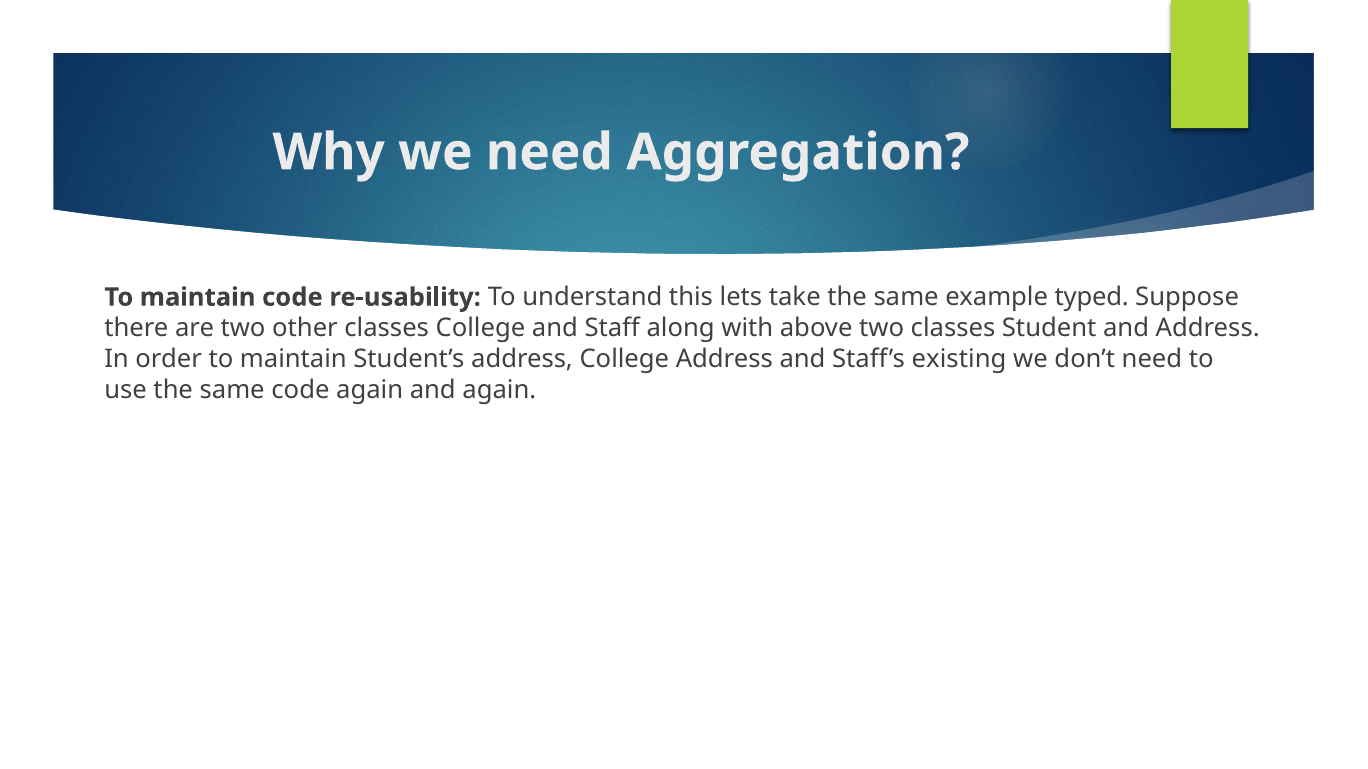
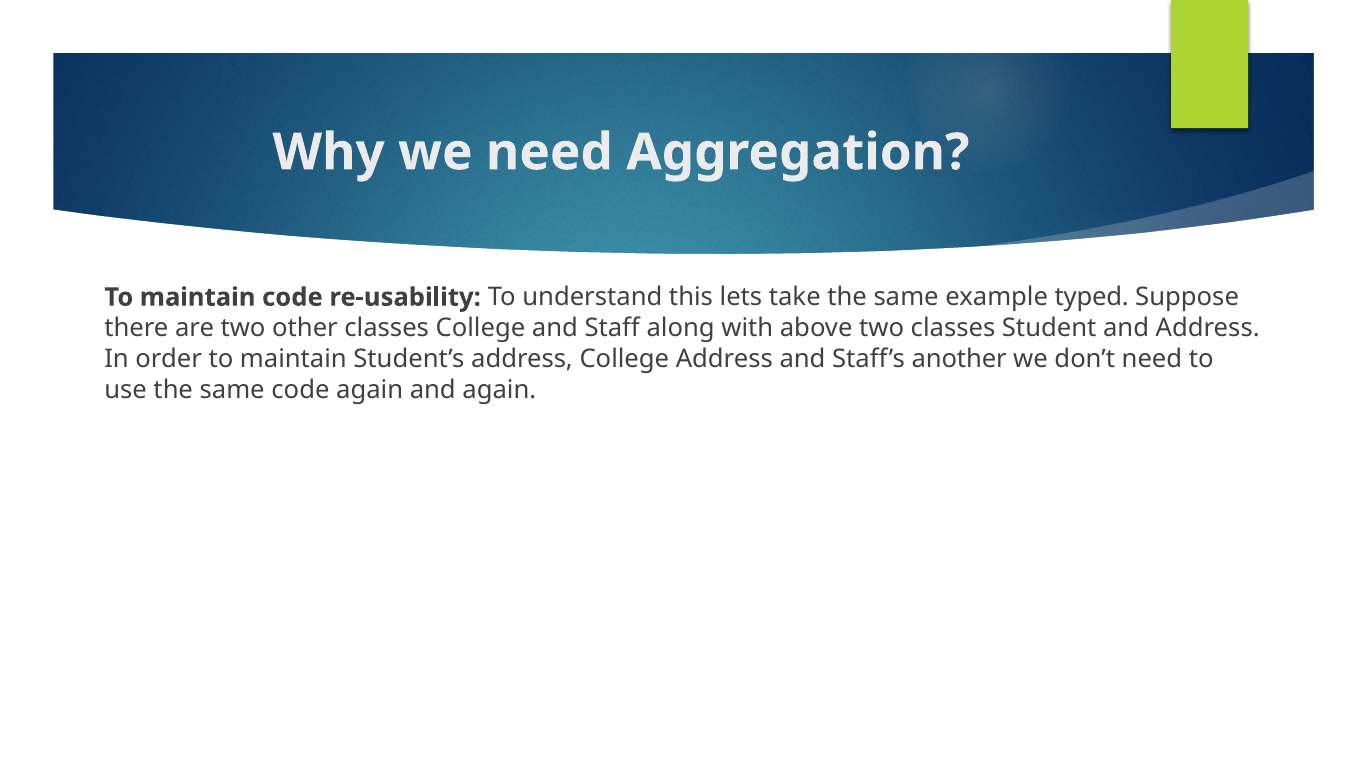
existing: existing -> another
